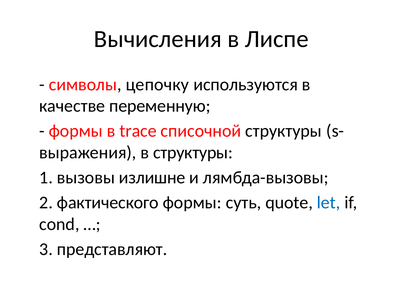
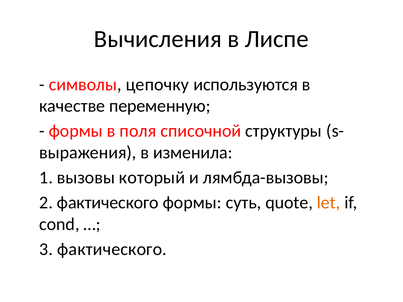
trace: trace -> поля
в структуры: структуры -> изменила
излишне: излишне -> который
let colour: blue -> orange
3 представляют: представляют -> фактического
